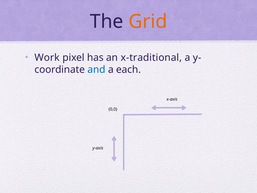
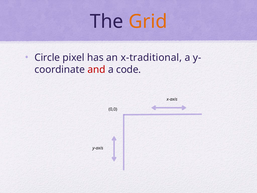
Work: Work -> Circle
and colour: blue -> red
each: each -> code
